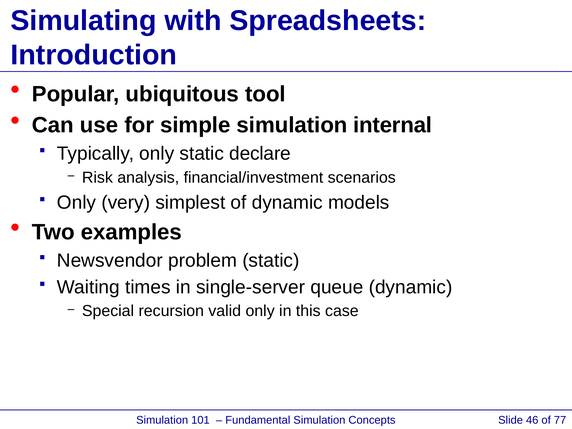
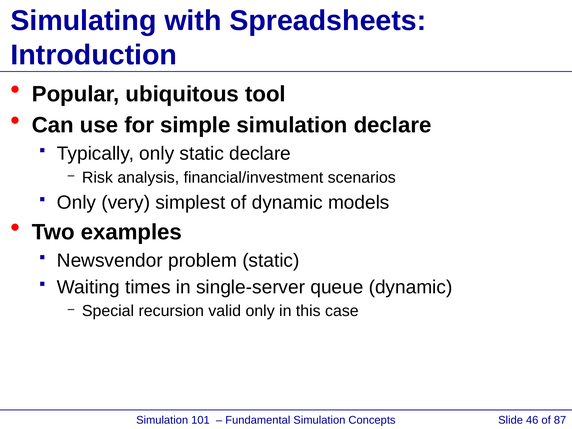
simulation internal: internal -> declare
77: 77 -> 87
